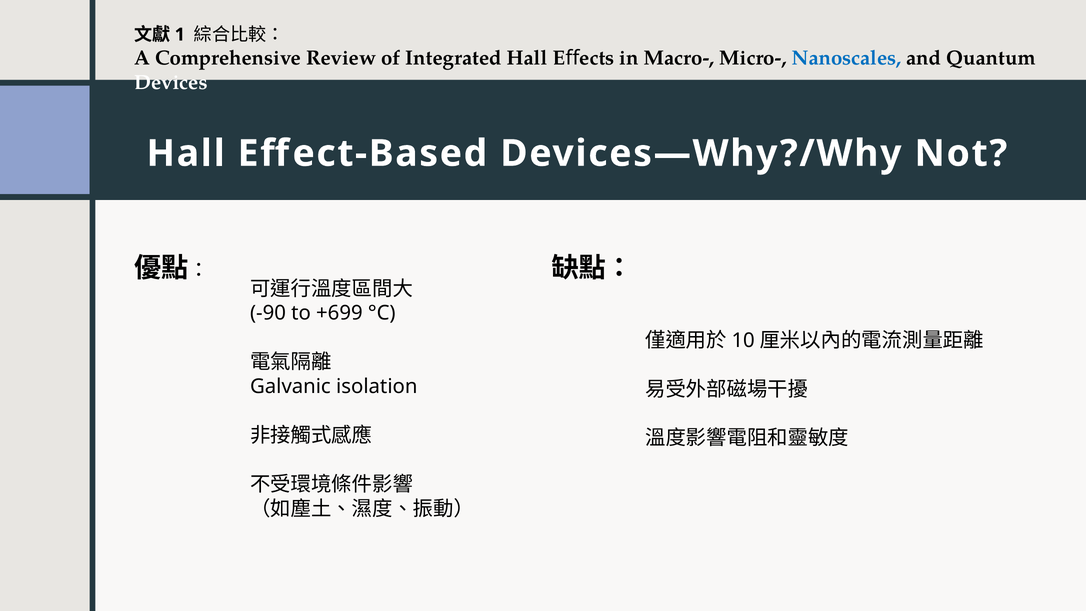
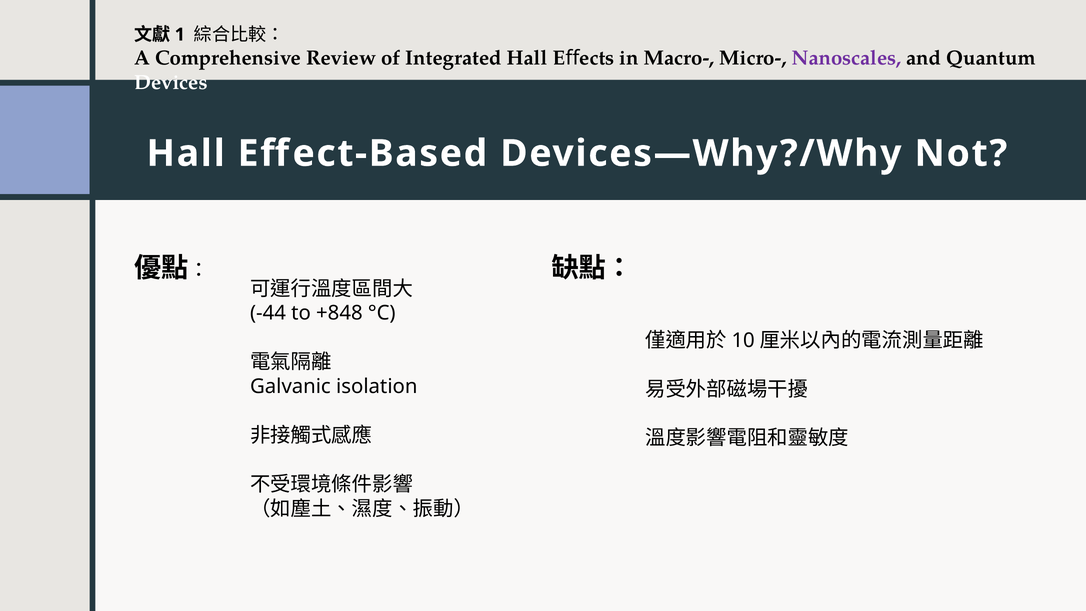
Nanoscales colour: blue -> purple
-90: -90 -> -44
+699: +699 -> +848
